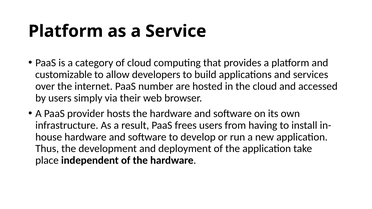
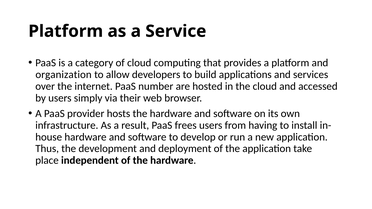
customizable: customizable -> organization
